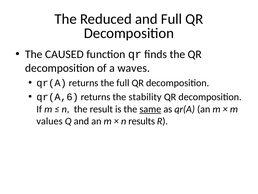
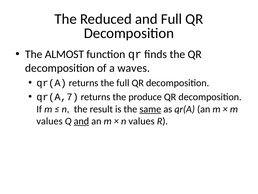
CAUSED: CAUSED -> ALMOST
qr(A,6: qr(A,6 -> qr(A,7
stability: stability -> produce
and at (81, 121) underline: none -> present
n results: results -> values
